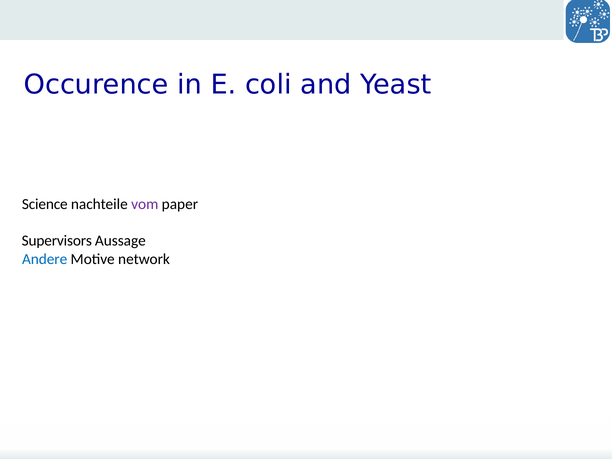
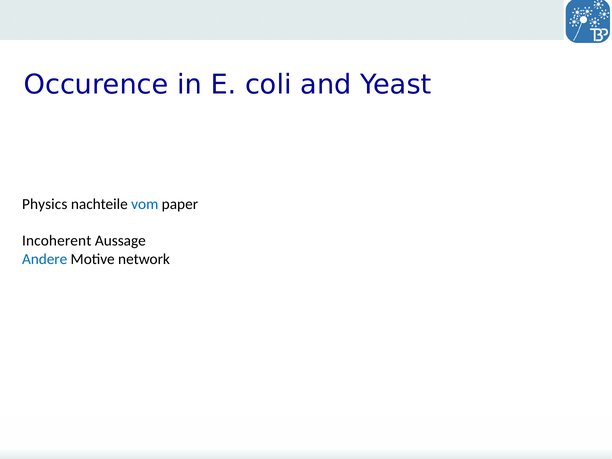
Science: Science -> Physics
vom colour: purple -> blue
Supervisors: Supervisors -> Incoherent
